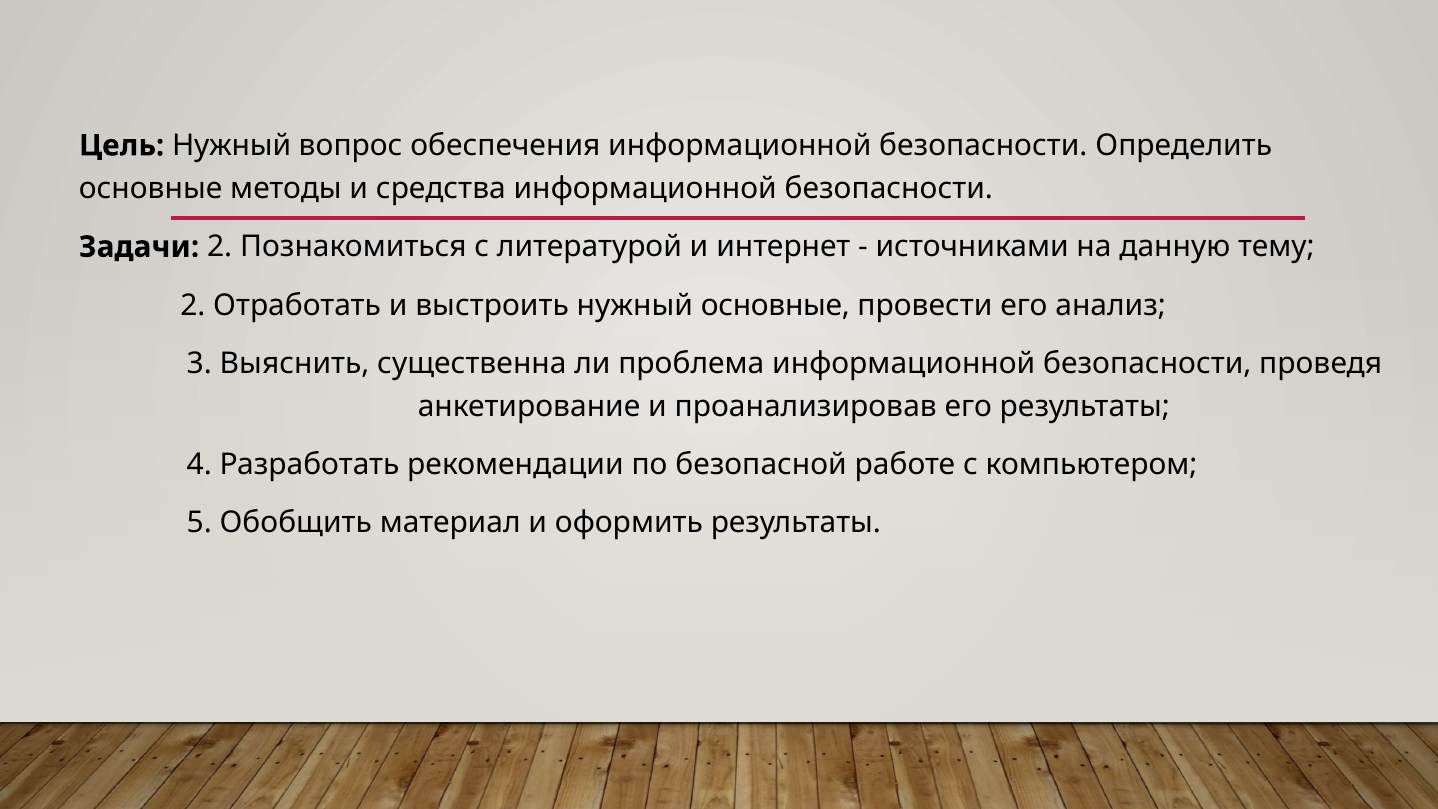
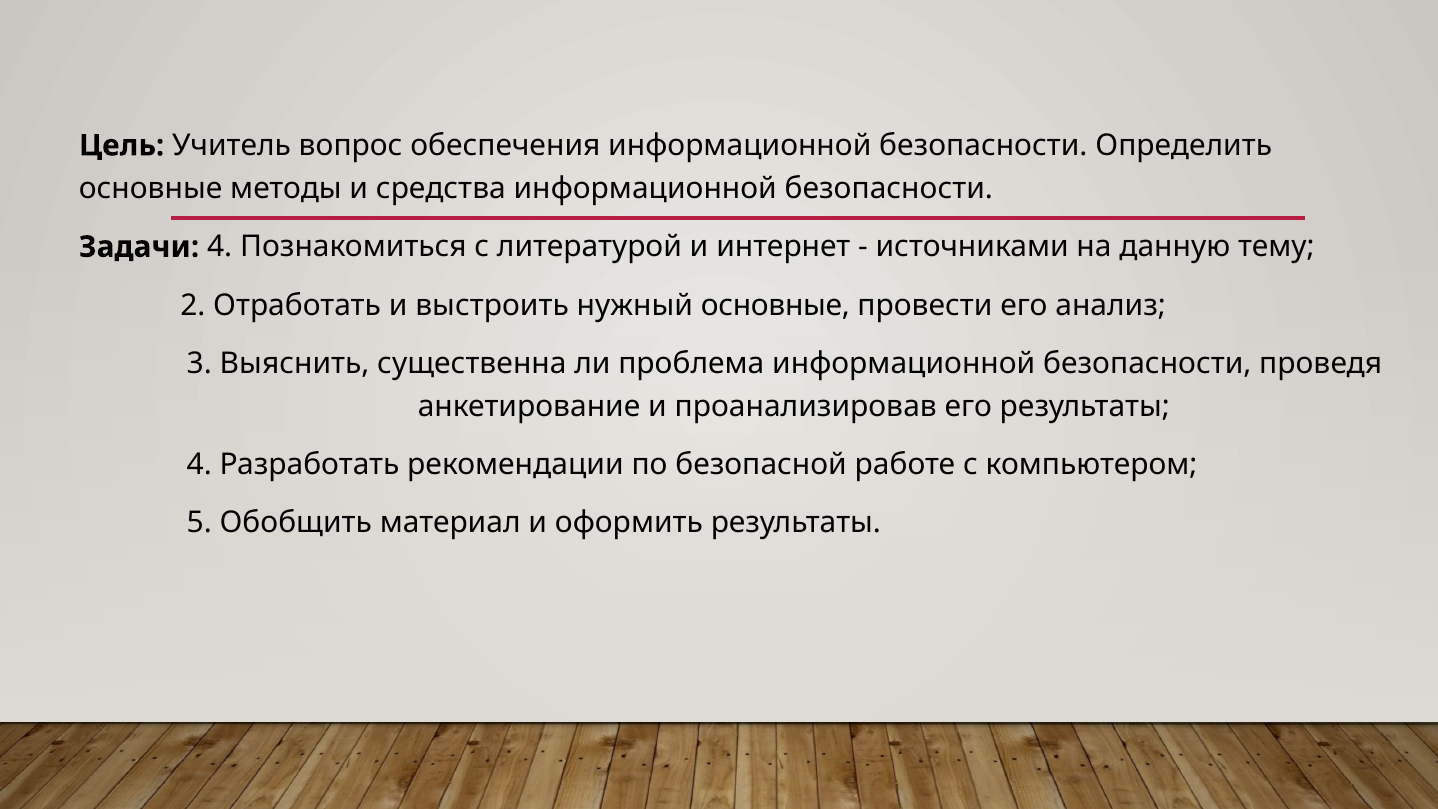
Цель Нужный: Нужный -> Учитель
Задачи 2: 2 -> 4
